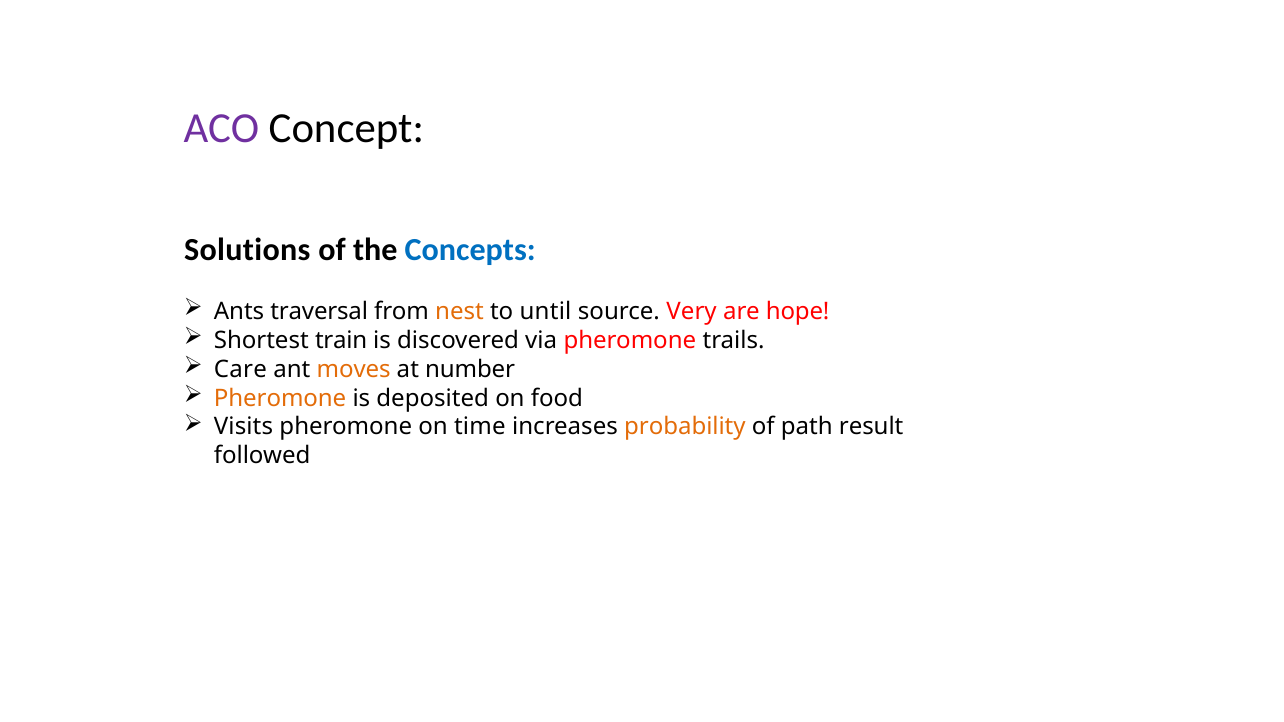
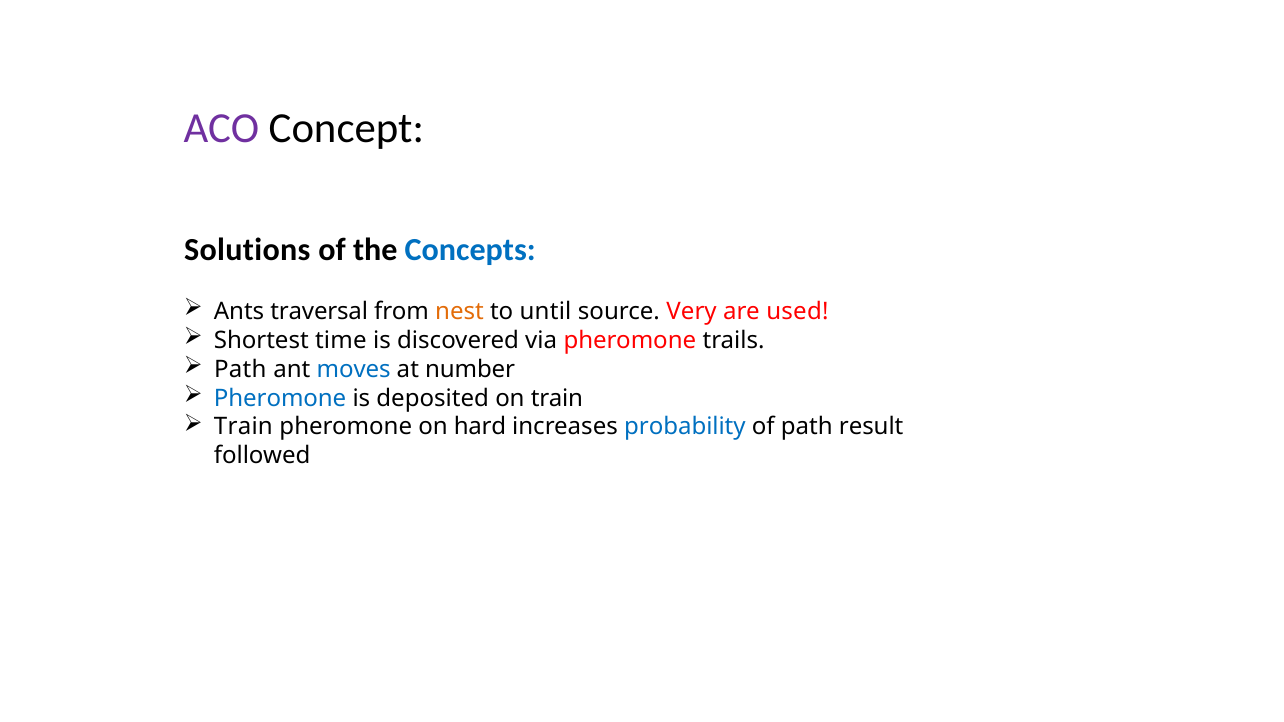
hope: hope -> used
train: train -> time
Care at (240, 369): Care -> Path
moves colour: orange -> blue
Pheromone at (280, 398) colour: orange -> blue
on food: food -> train
Visits at (243, 427): Visits -> Train
time: time -> hard
probability colour: orange -> blue
